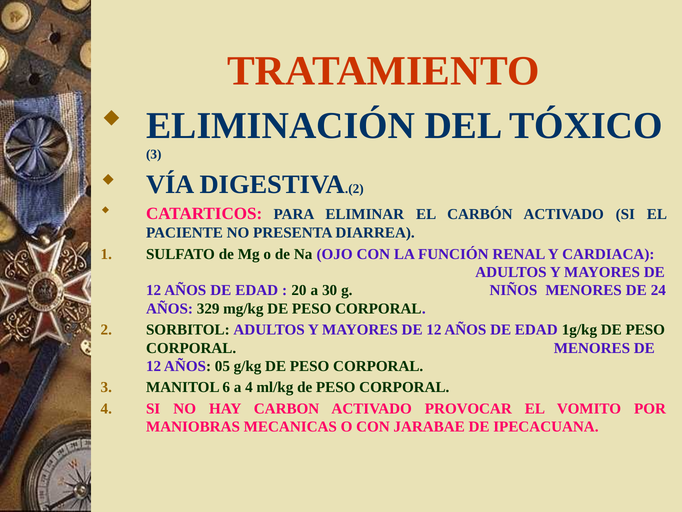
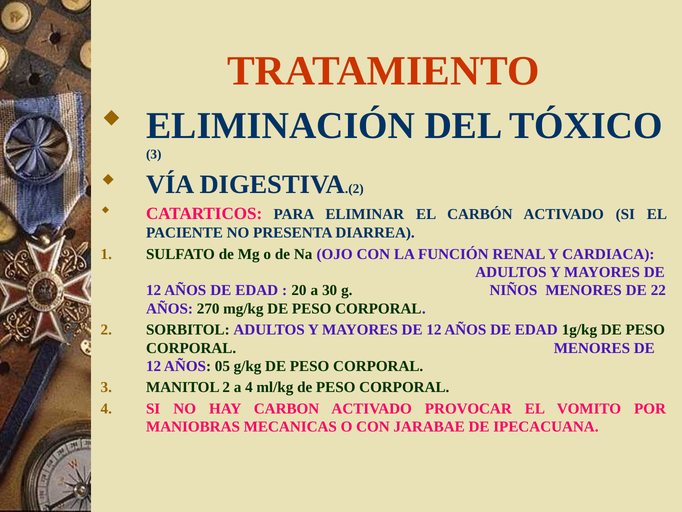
24: 24 -> 22
329: 329 -> 270
MANITOL 6: 6 -> 2
